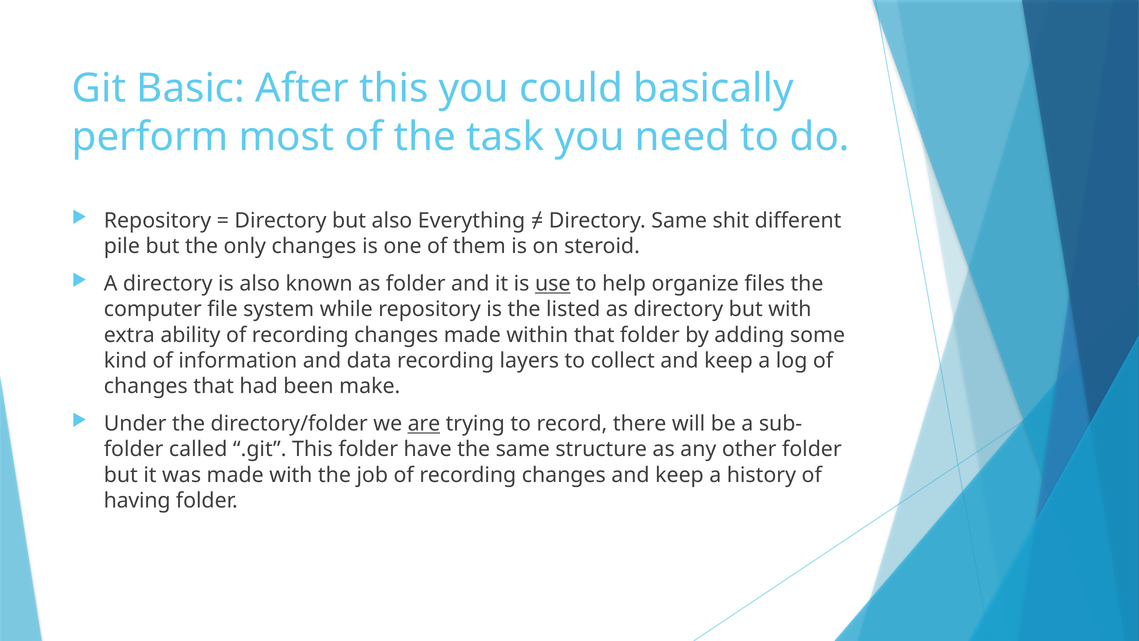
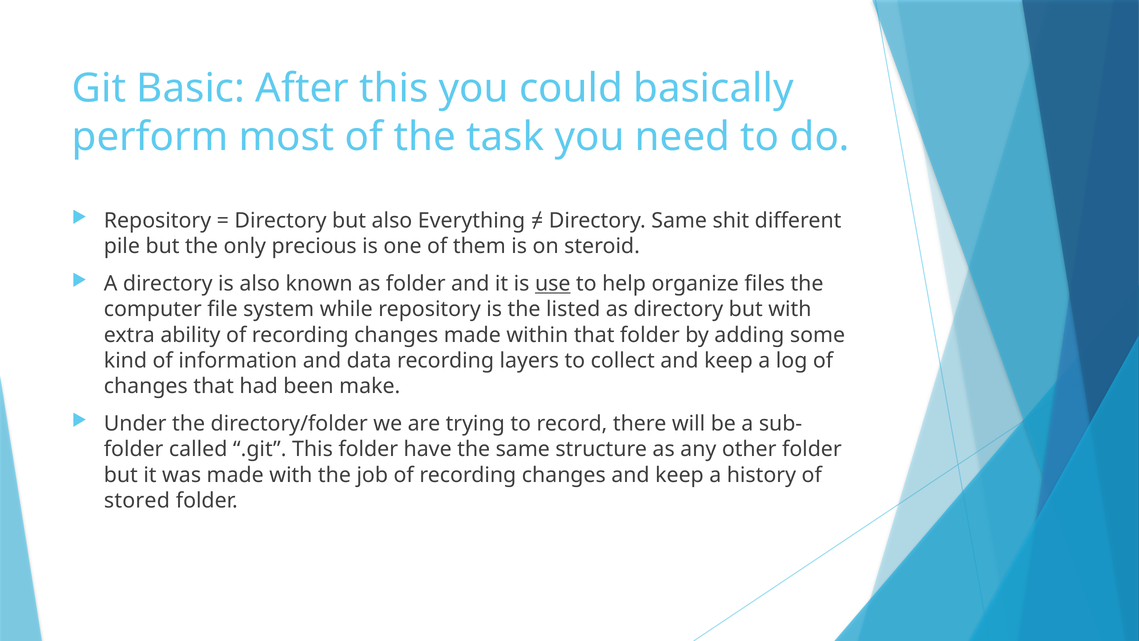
only changes: changes -> precious
are underline: present -> none
having: having -> stored
